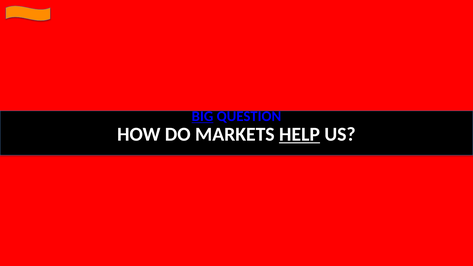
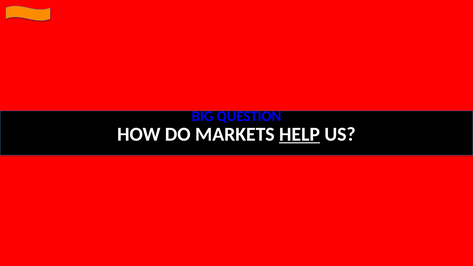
BIG underline: present -> none
